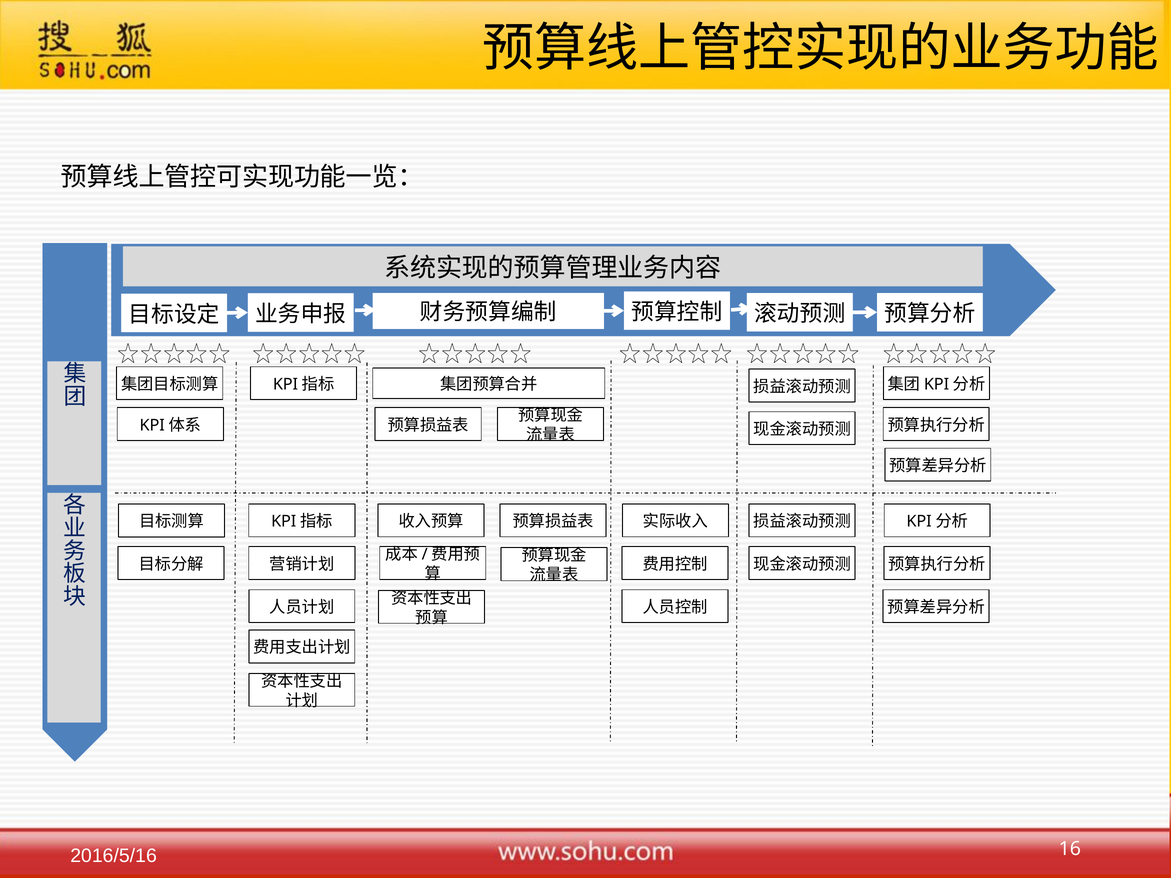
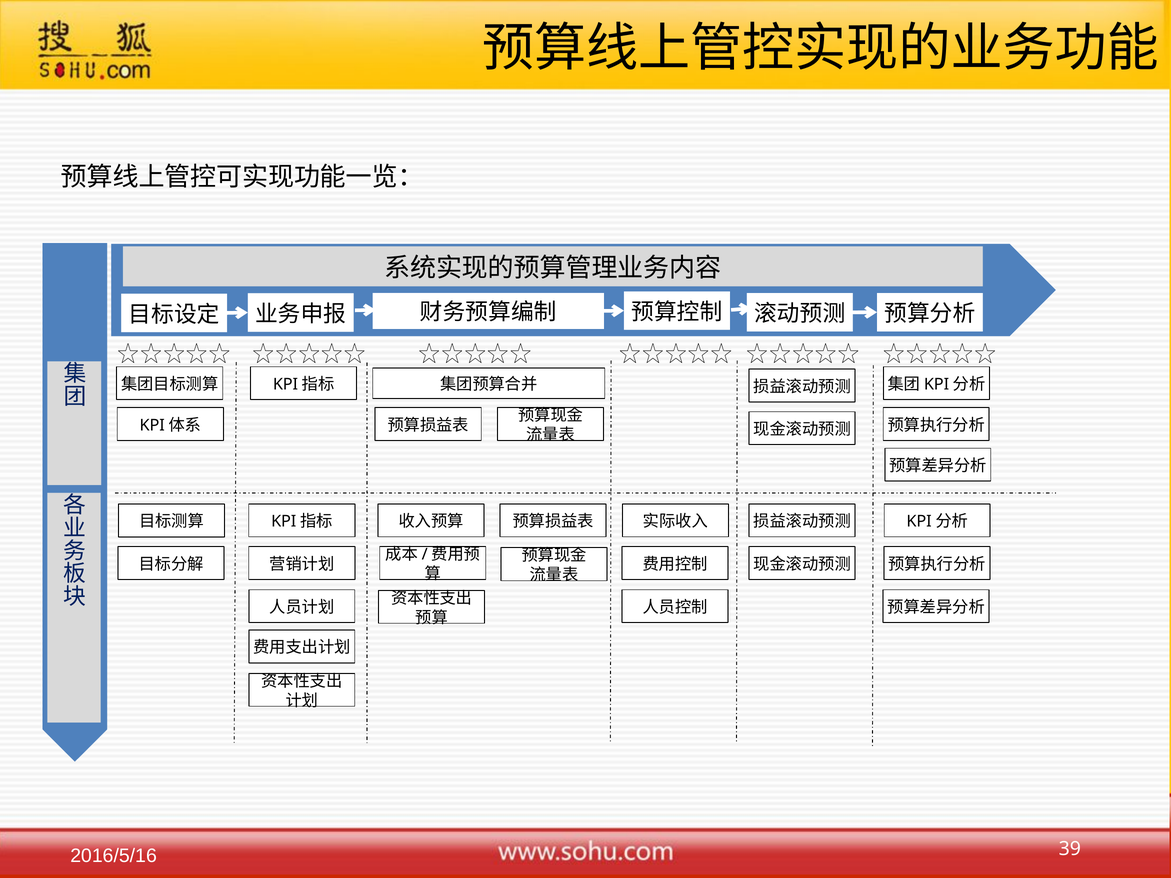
16: 16 -> 39
